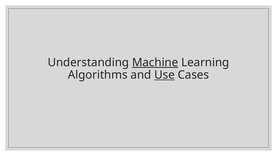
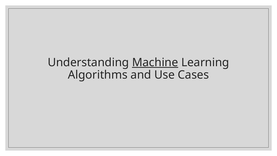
Use underline: present -> none
